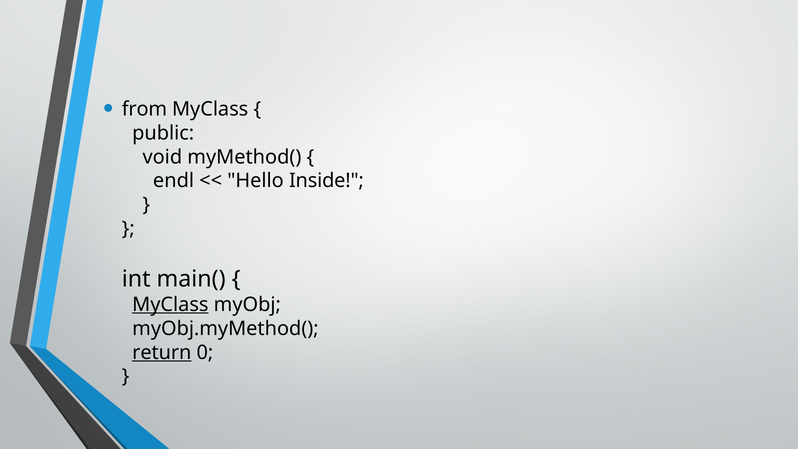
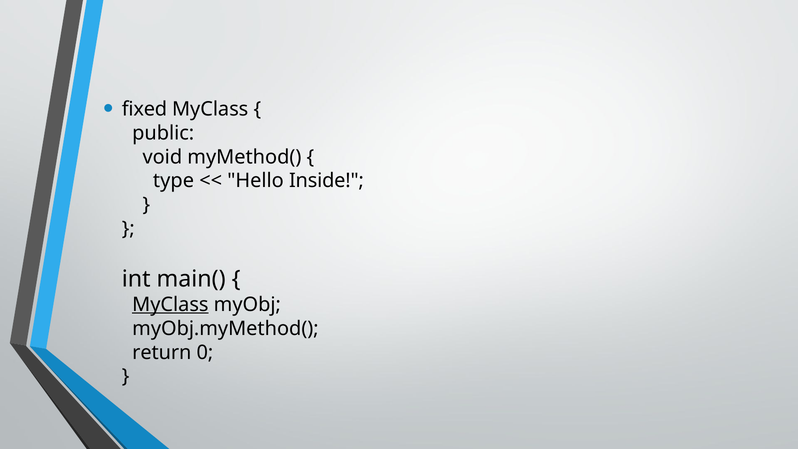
from: from -> fixed
endl: endl -> type
return underline: present -> none
